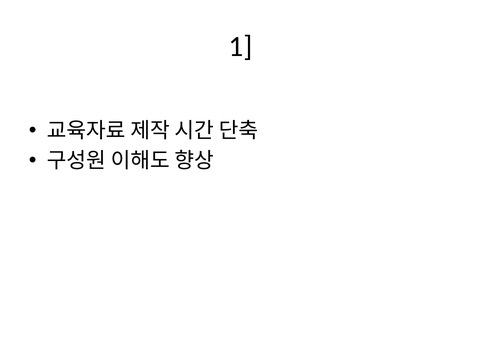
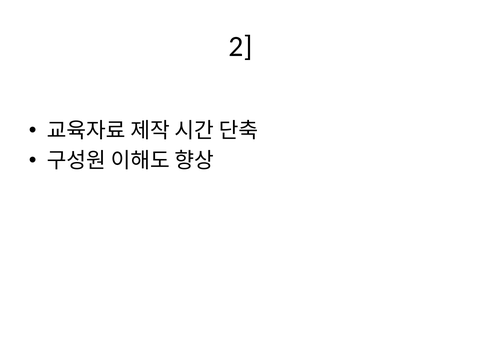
1: 1 -> 2
